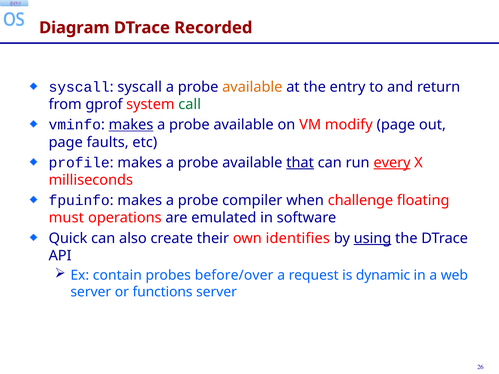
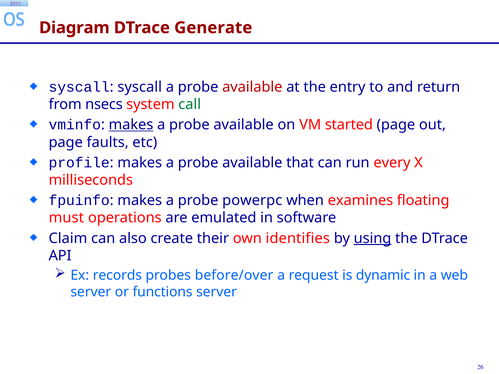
Recorded: Recorded -> Generate
available at (252, 87) colour: orange -> red
gprof: gprof -> nsecs
modify: modify -> started
that underline: present -> none
every underline: present -> none
compiler: compiler -> powerpc
challenge: challenge -> examines
Quick: Quick -> Claim
contain: contain -> records
